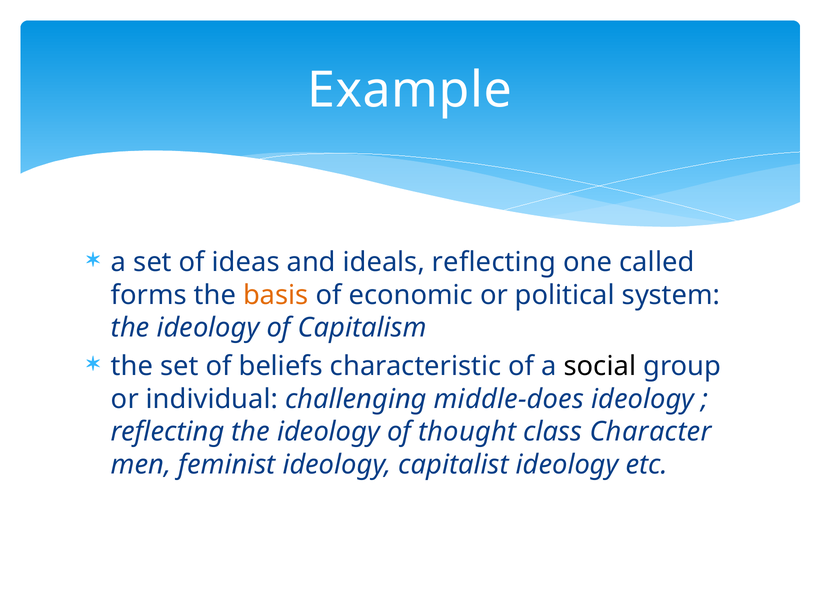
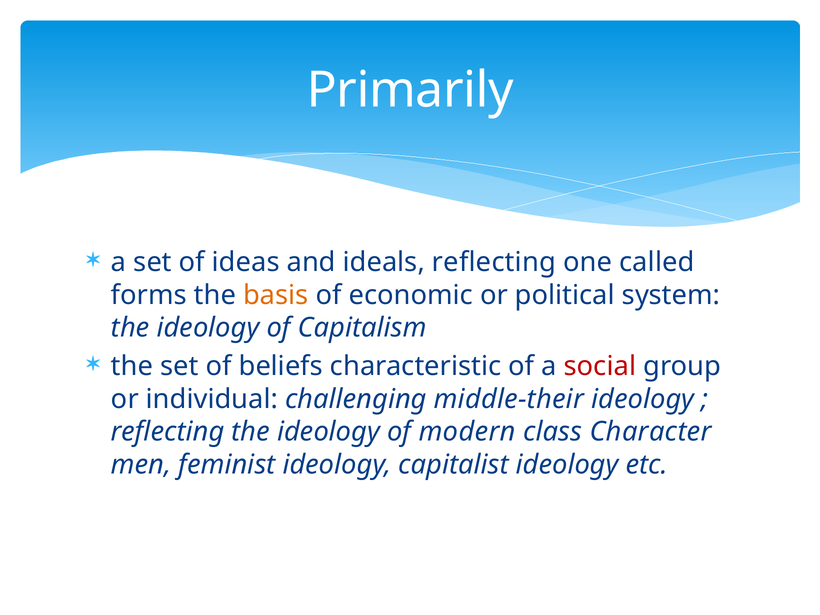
Example: Example -> Primarily
social colour: black -> red
middle-does: middle-does -> middle-their
thought: thought -> modern
